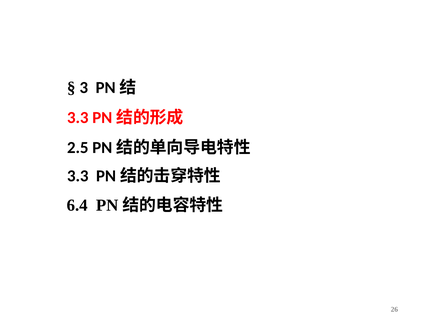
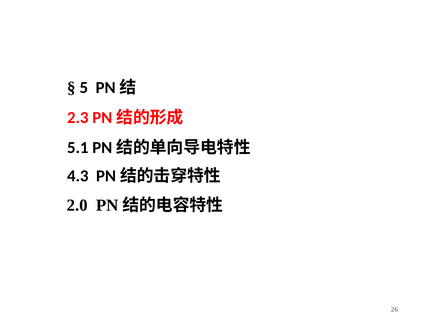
3: 3 -> 5
3.3 at (78, 118): 3.3 -> 2.3
2.5: 2.5 -> 5.1
3.3 at (78, 176): 3.3 -> 4.3
6.4: 6.4 -> 2.0
